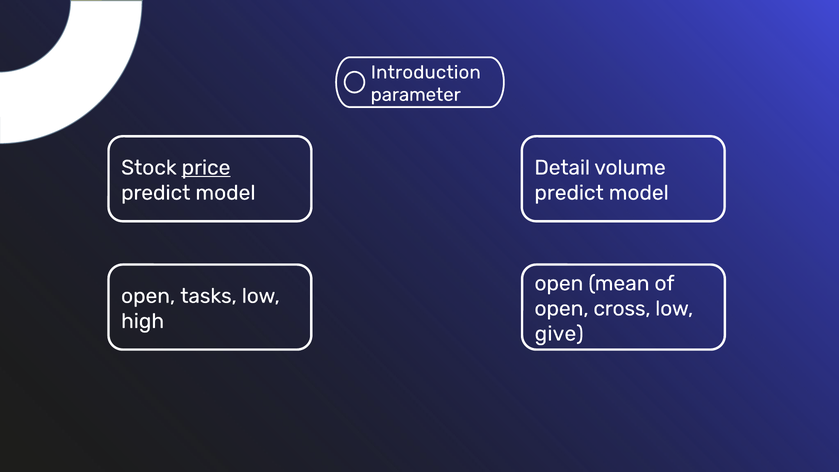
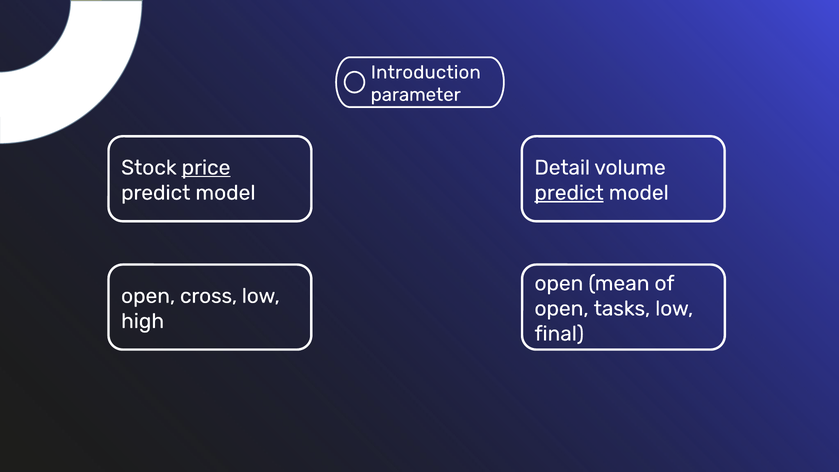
predict at (569, 193) underline: none -> present
tasks: tasks -> cross
cross: cross -> tasks
give: give -> final
